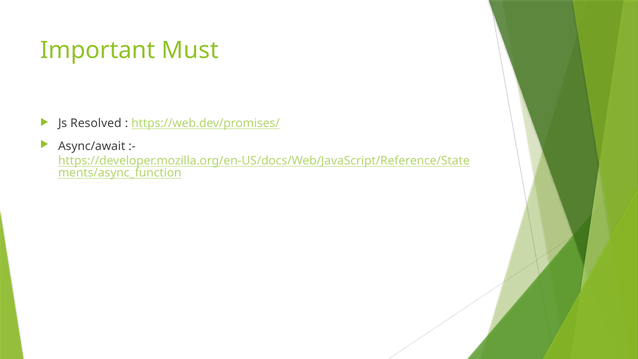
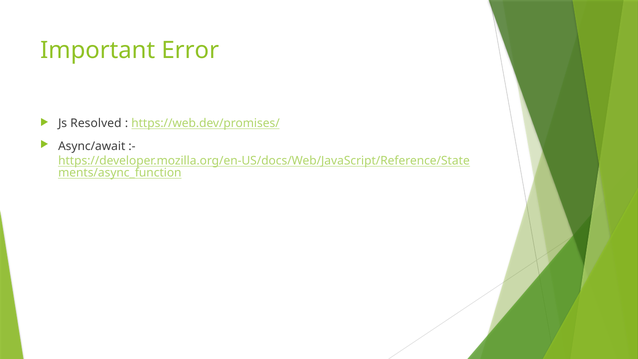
Must: Must -> Error
